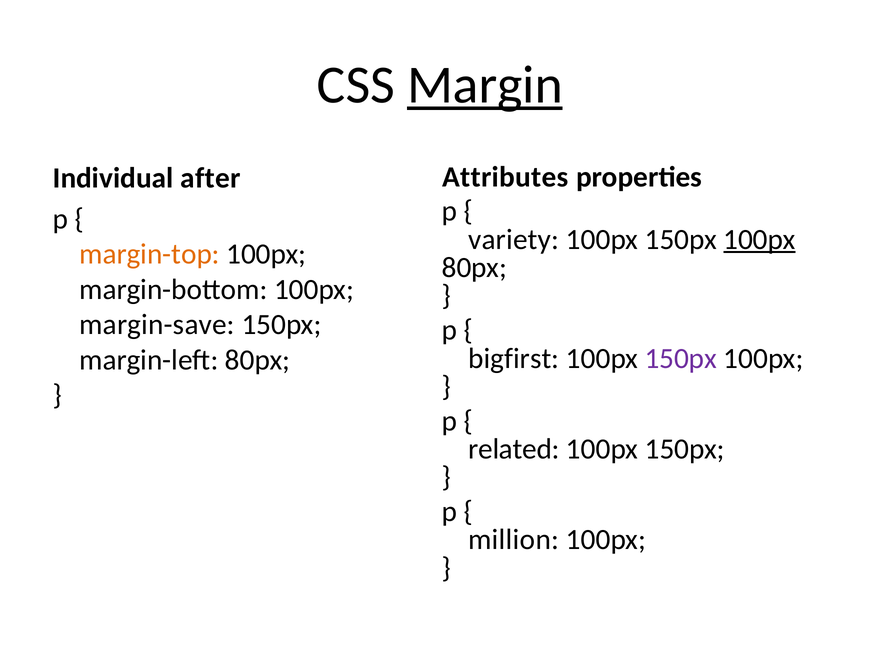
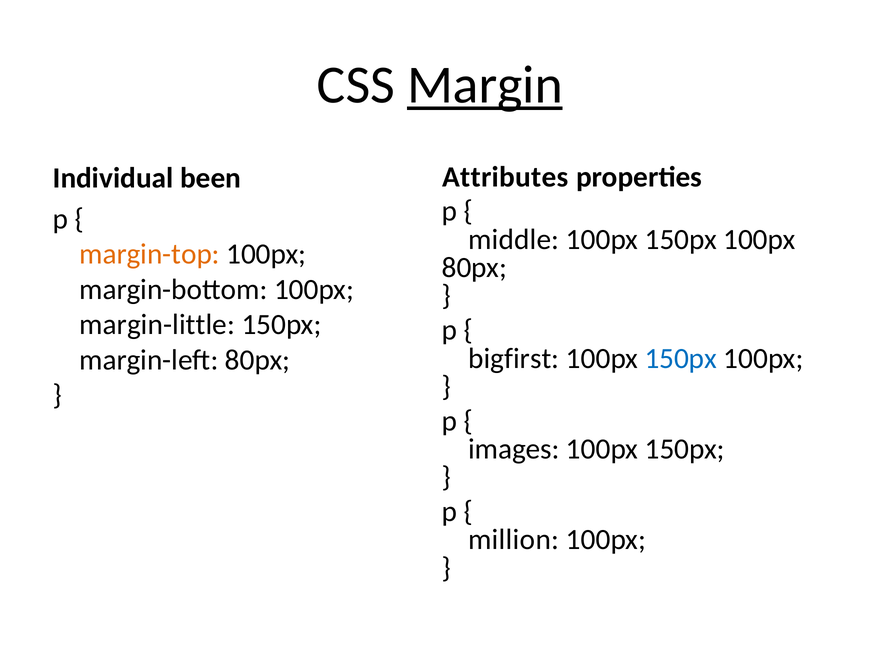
after: after -> been
variety: variety -> middle
100px at (760, 239) underline: present -> none
margin-save: margin-save -> margin-little
150px at (681, 358) colour: purple -> blue
related: related -> images
